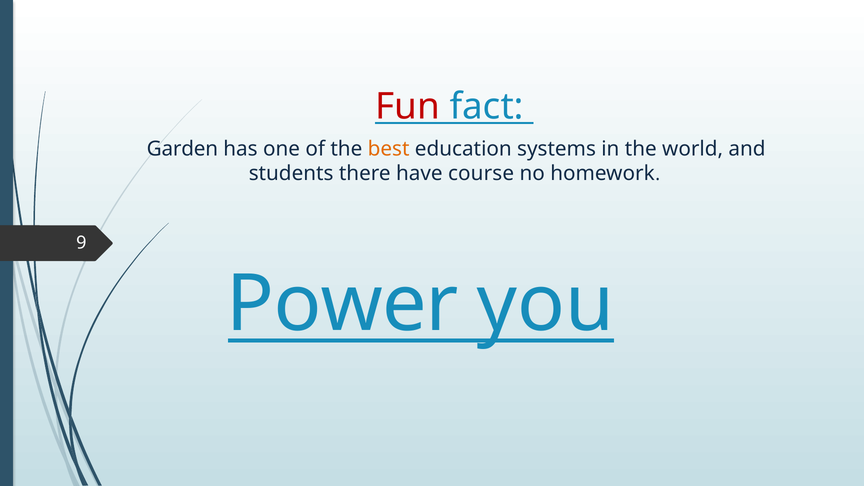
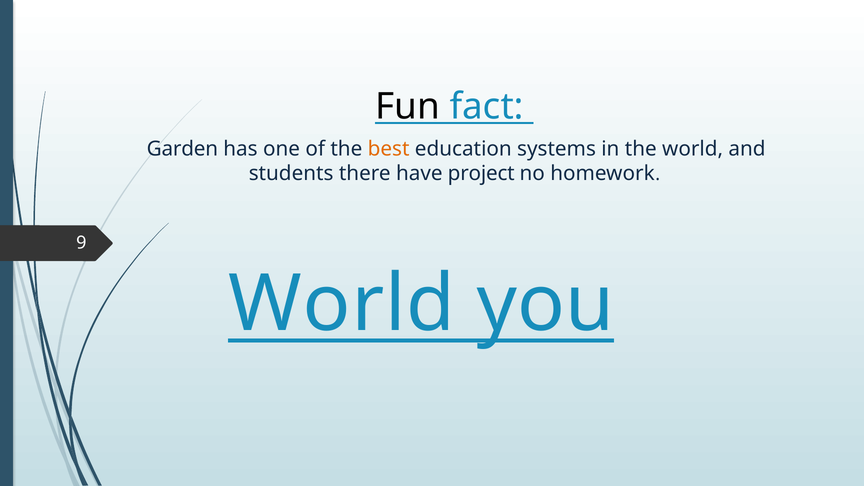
Fun colour: red -> black
course: course -> project
Power at (343, 304): Power -> World
